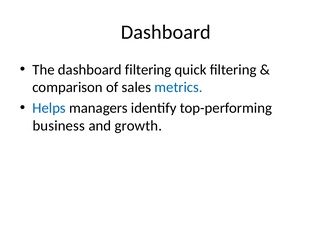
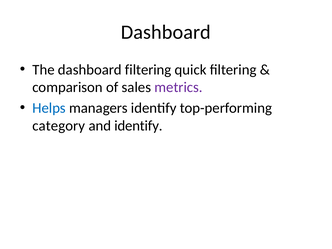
metrics colour: blue -> purple
business: business -> category
and growth: growth -> identify
